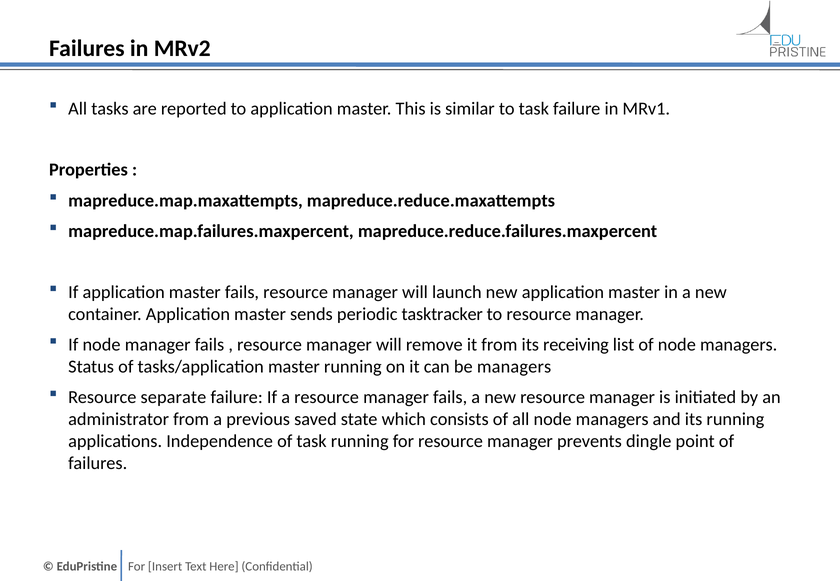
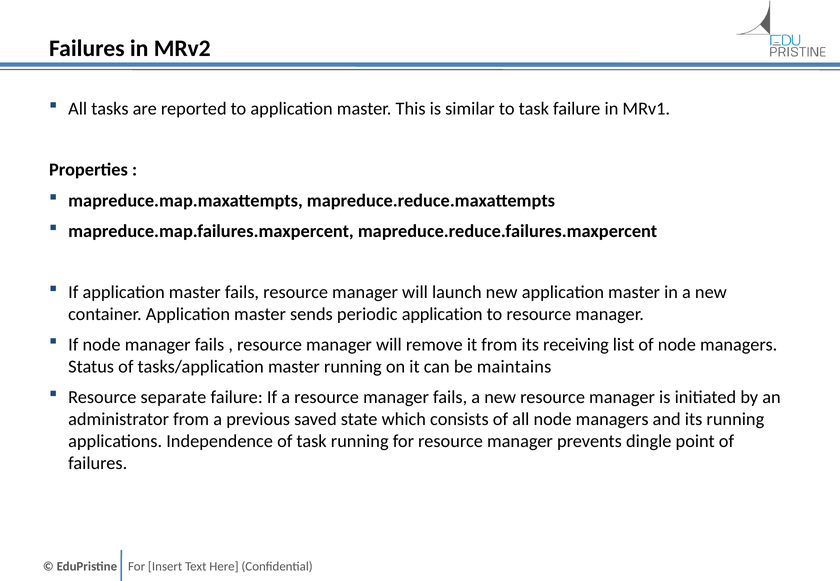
periodic tasktracker: tasktracker -> application
be managers: managers -> maintains
